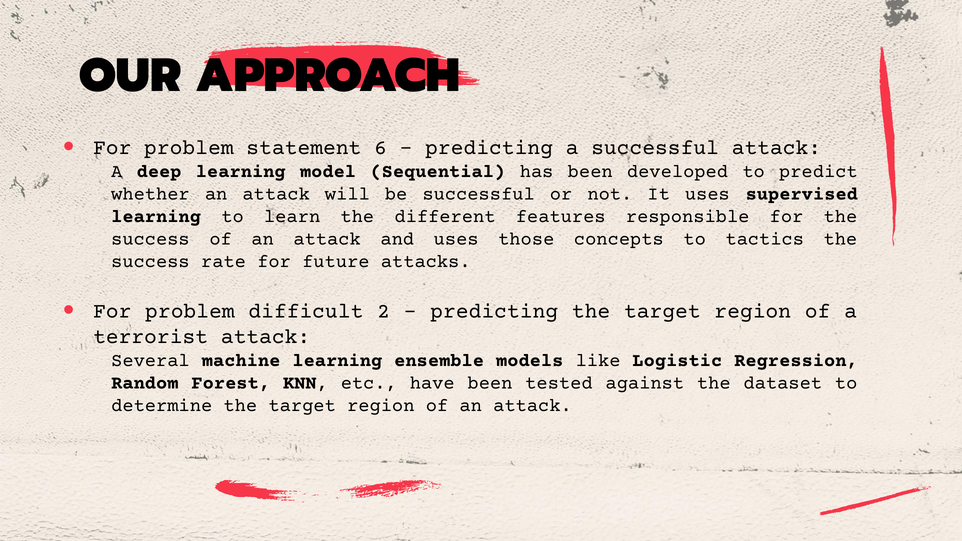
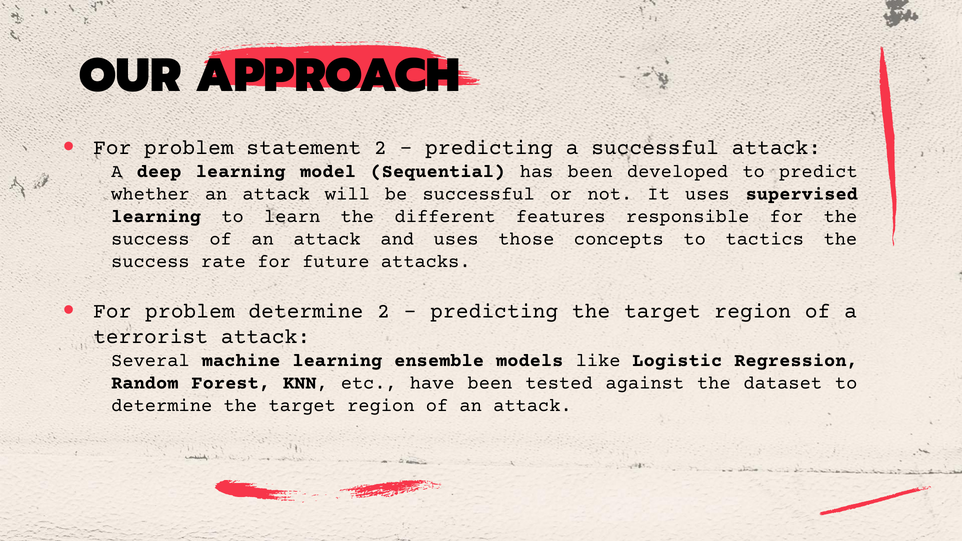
statement 6: 6 -> 2
problem difficult: difficult -> determine
